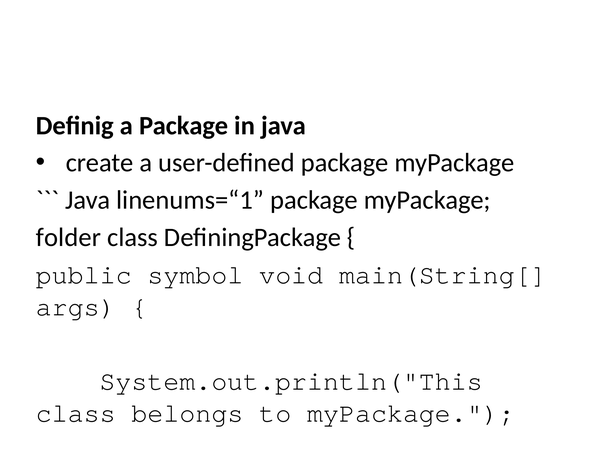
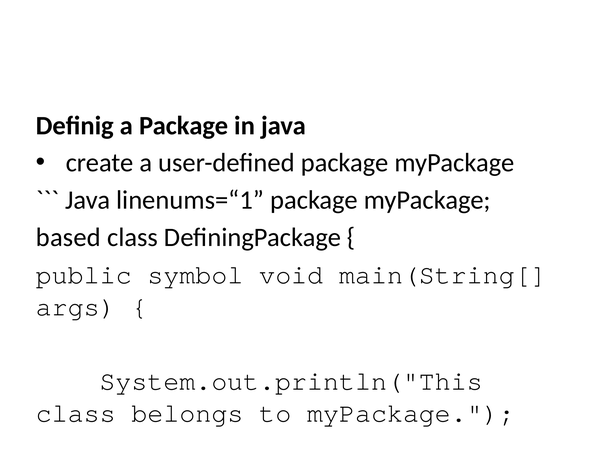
folder: folder -> based
